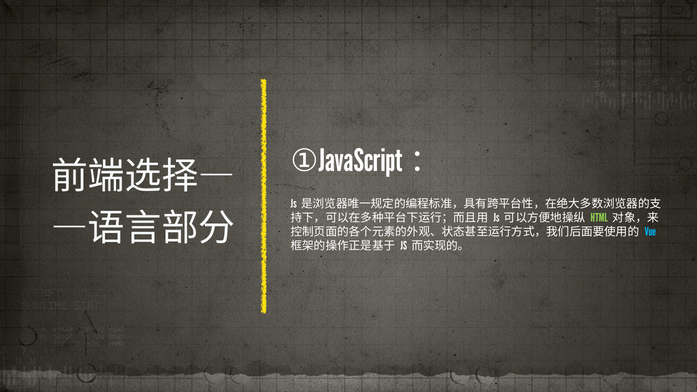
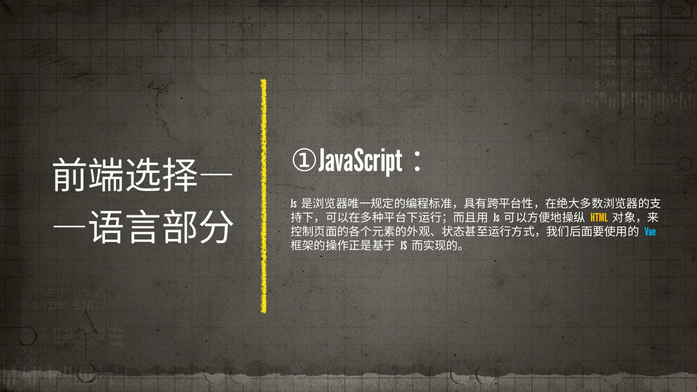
HTML colour: light green -> yellow
